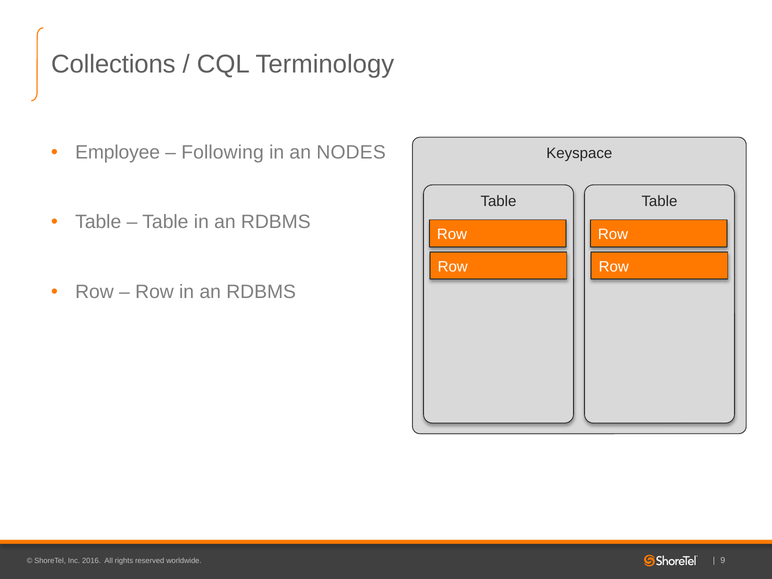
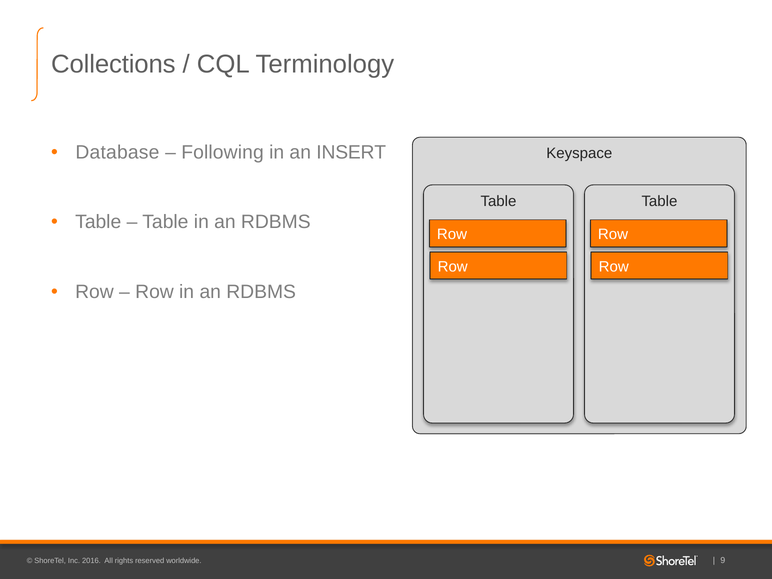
Employee: Employee -> Database
NODES: NODES -> INSERT
